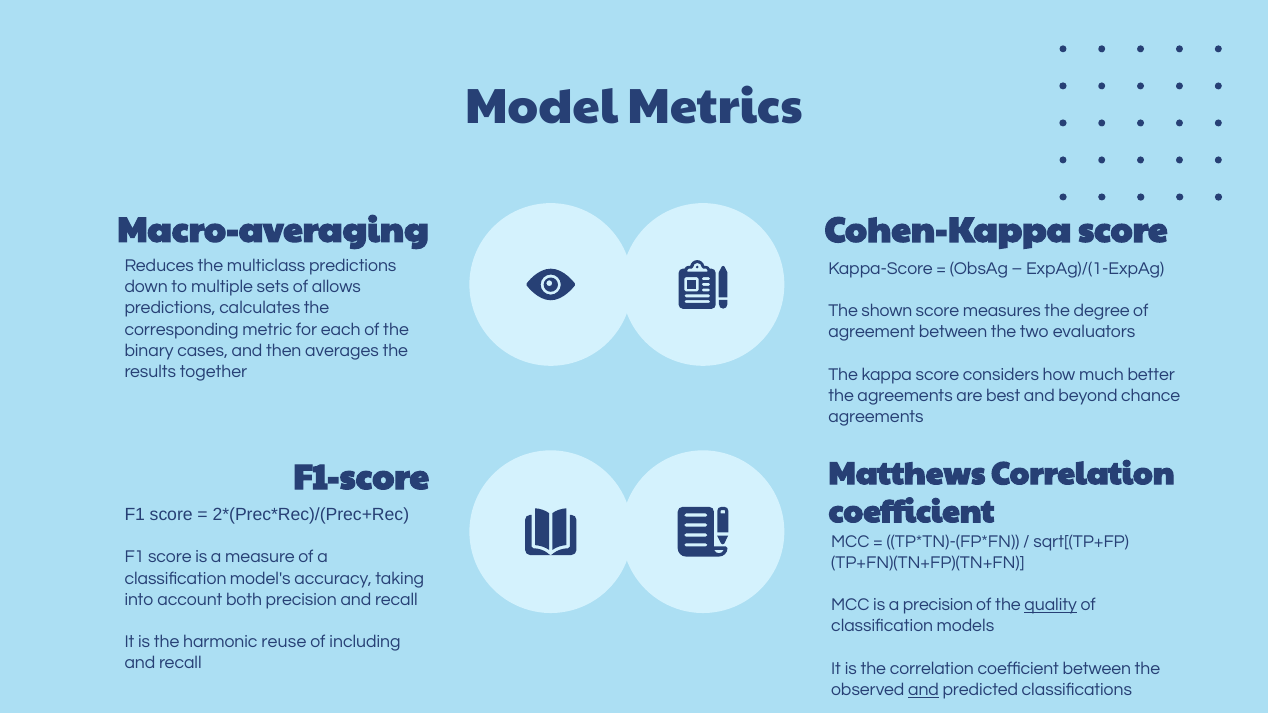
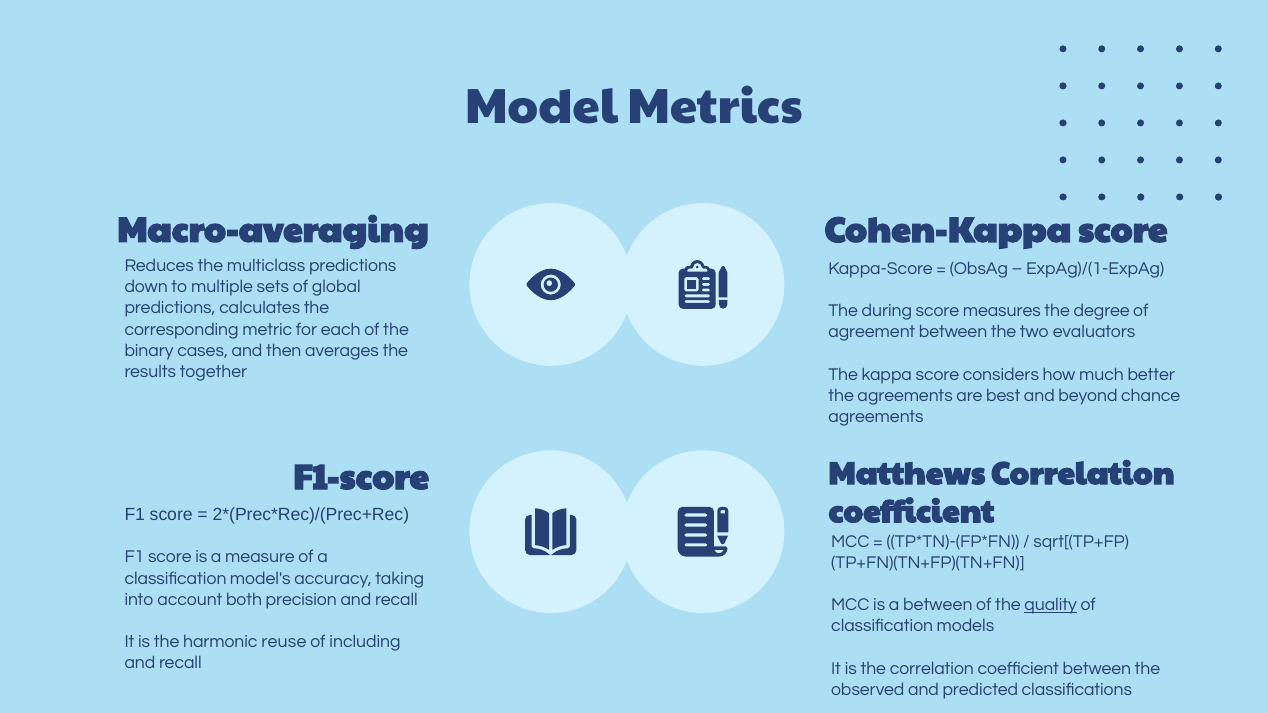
allows: allows -> global
shown: shown -> during
a precision: precision -> between
and at (924, 690) underline: present -> none
